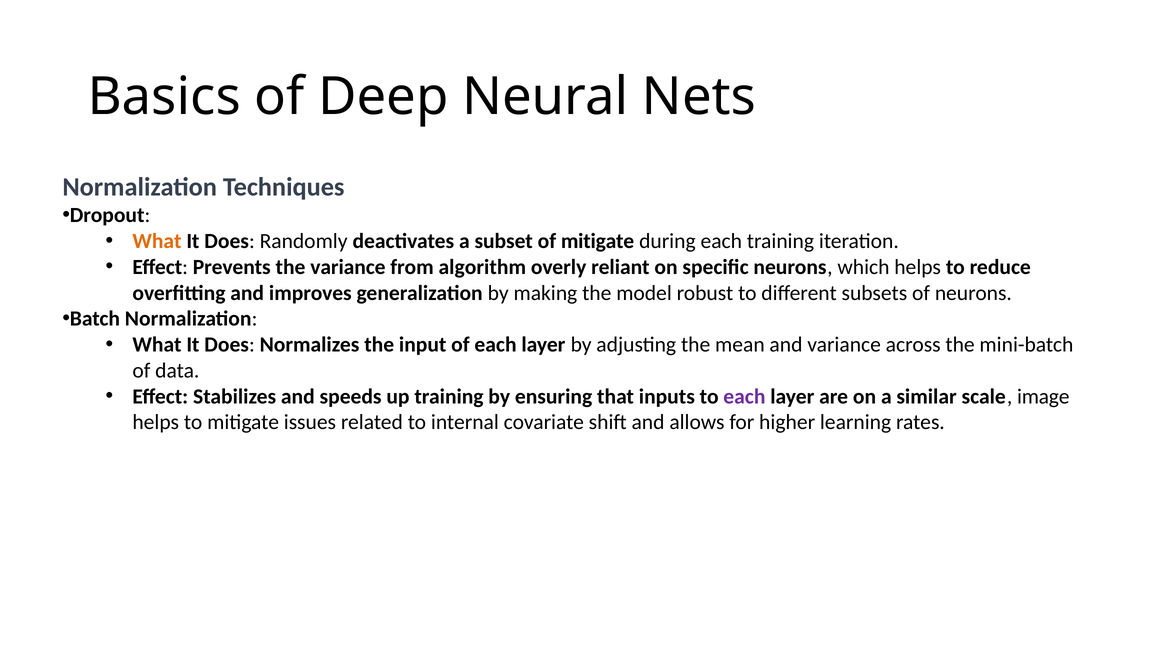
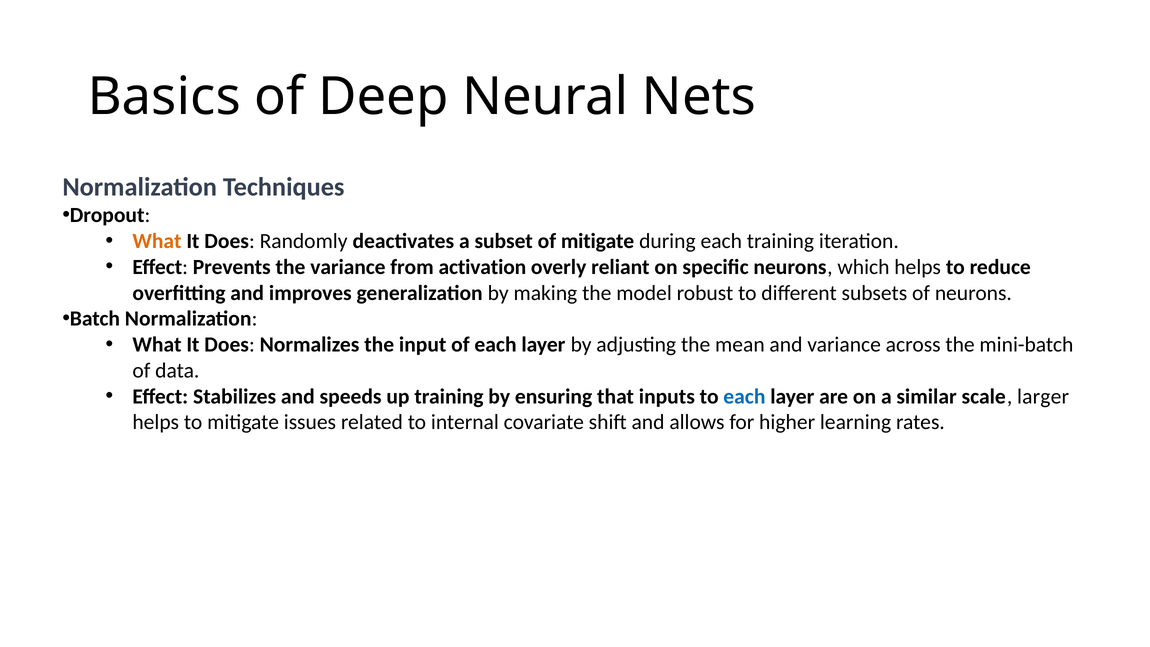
algorithm: algorithm -> activation
each at (744, 396) colour: purple -> blue
image: image -> larger
